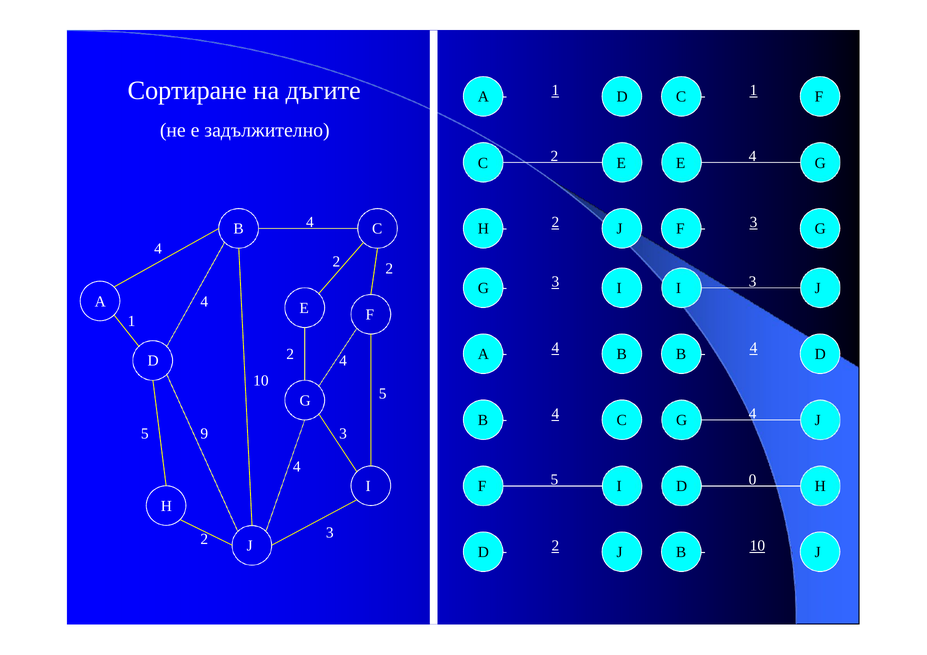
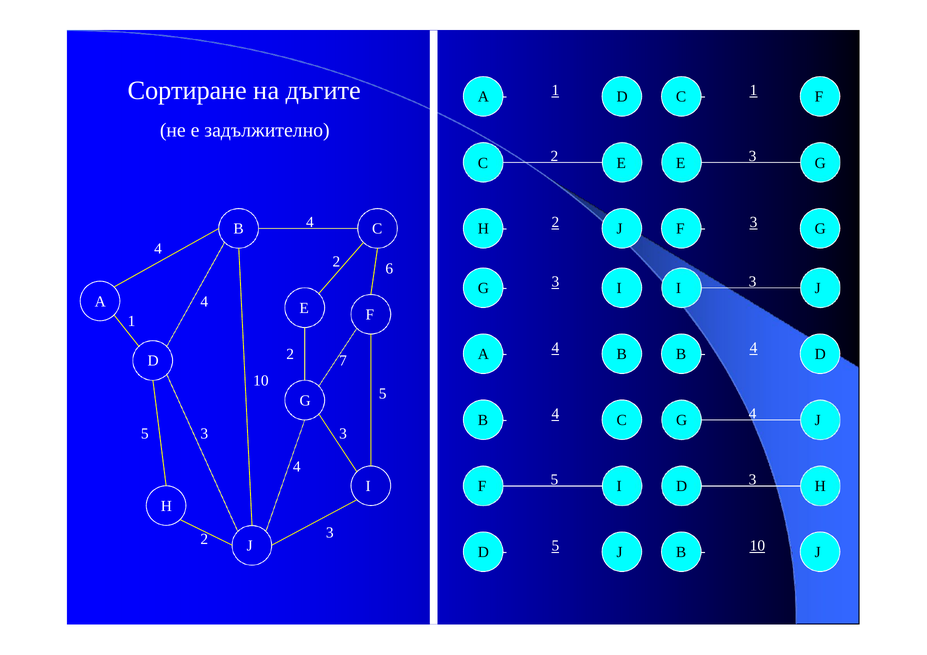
4 at (753, 156): 4 -> 3
2 2: 2 -> 6
4 at (343, 361): 4 -> 7
9 at (204, 434): 9 -> 3
0 at (753, 480): 0 -> 3
J 2: 2 -> 5
